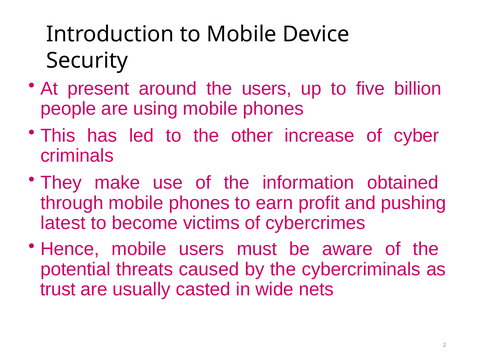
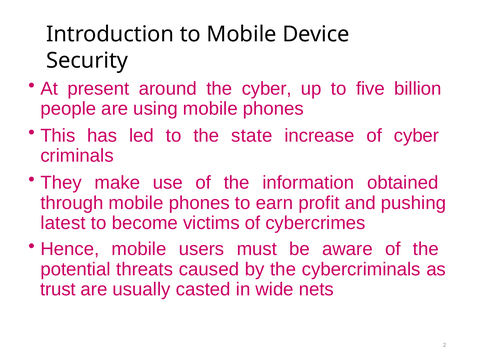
the users: users -> cyber
other: other -> state
